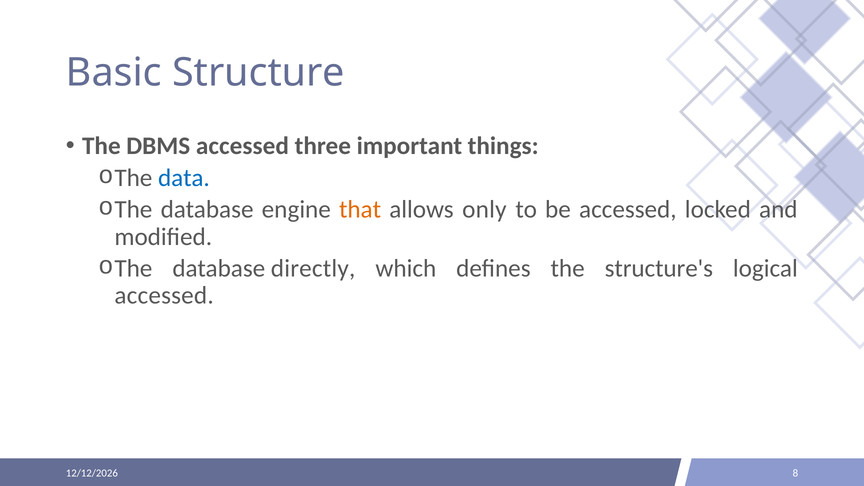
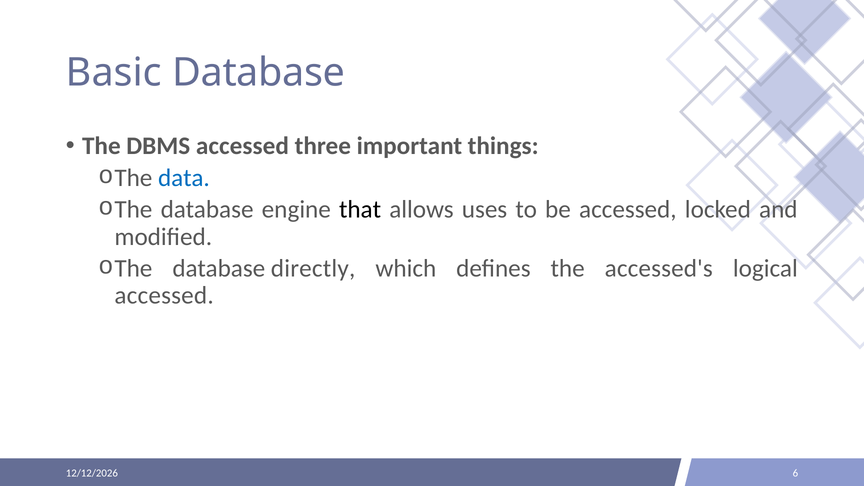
Basic Structure: Structure -> Database
that colour: orange -> black
only: only -> uses
structure's: structure's -> accessed's
8: 8 -> 6
